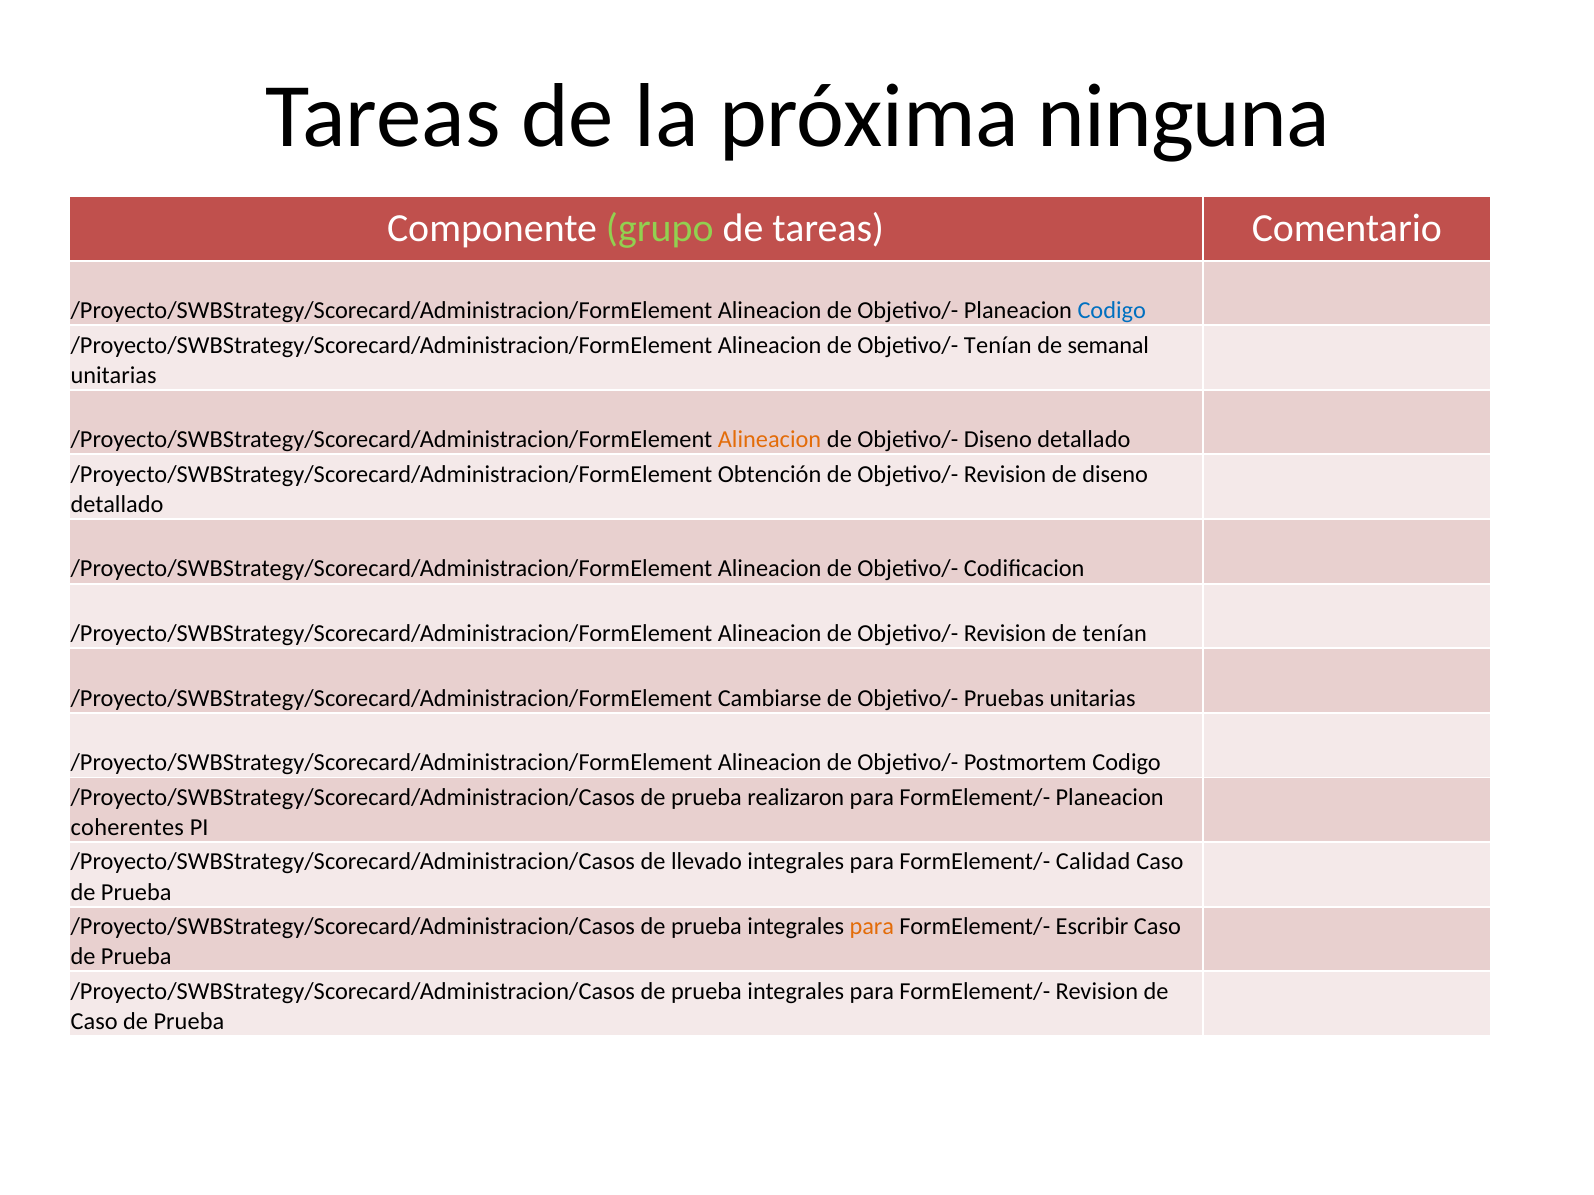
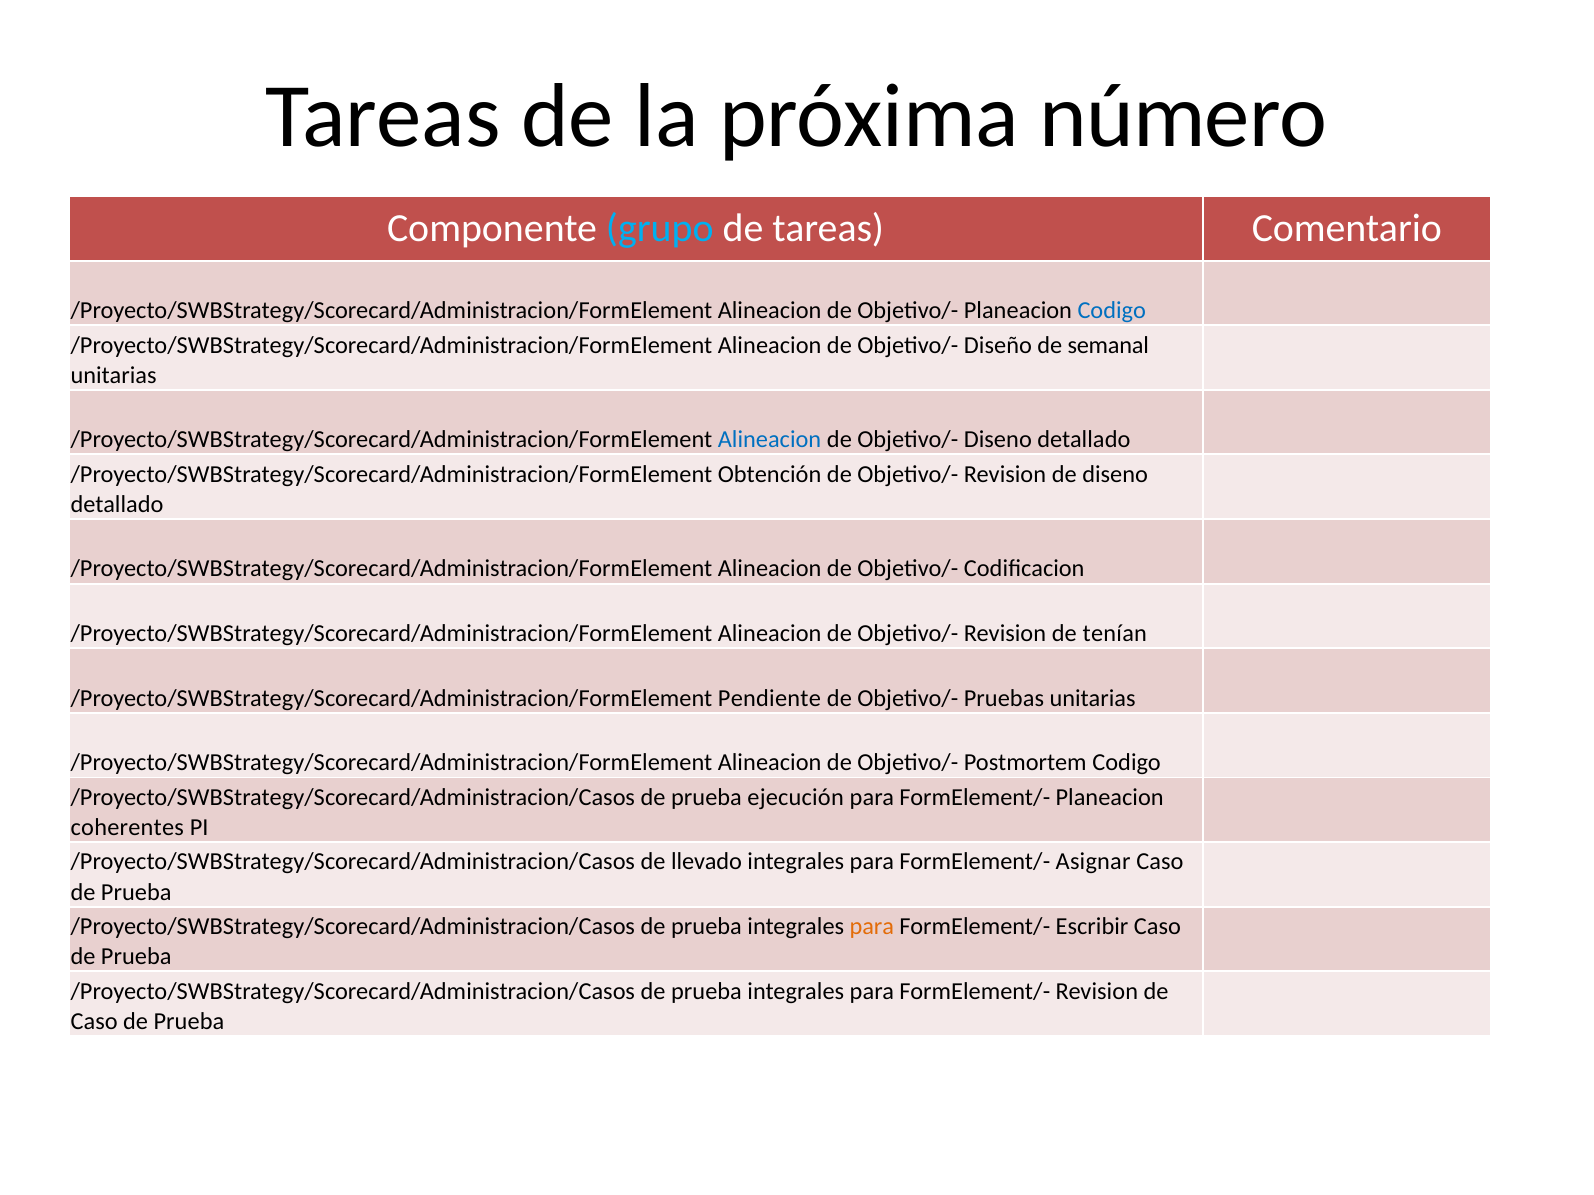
ninguna: ninguna -> número
grupo colour: light green -> light blue
Objetivo/- Tenían: Tenían -> Diseño
Alineacion at (770, 440) colour: orange -> blue
Cambiarse: Cambiarse -> Pendiente
realizaron: realizaron -> ejecución
Calidad: Calidad -> Asignar
